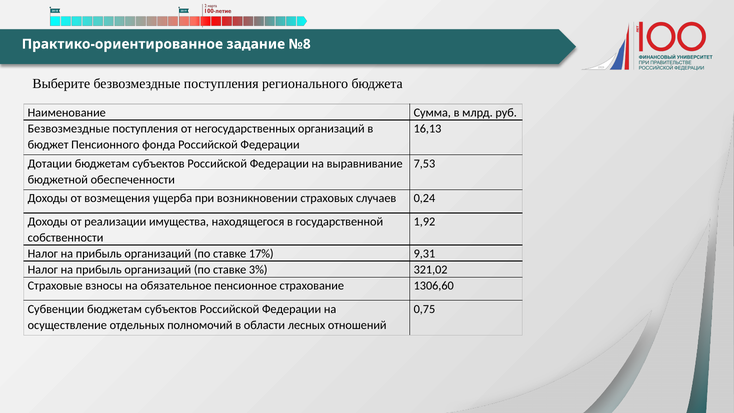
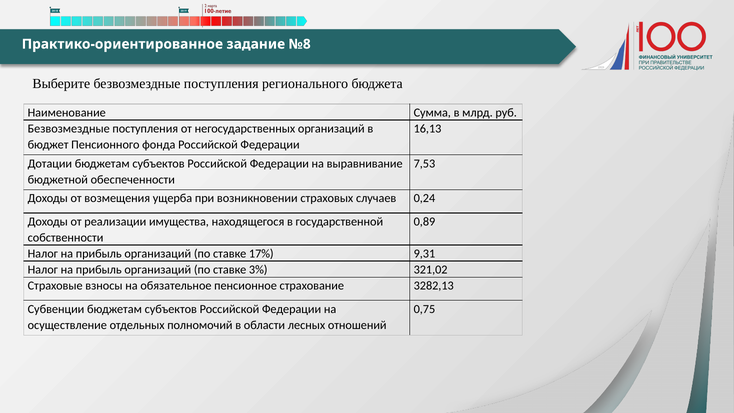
1,92: 1,92 -> 0,89
1306,60: 1306,60 -> 3282,13
